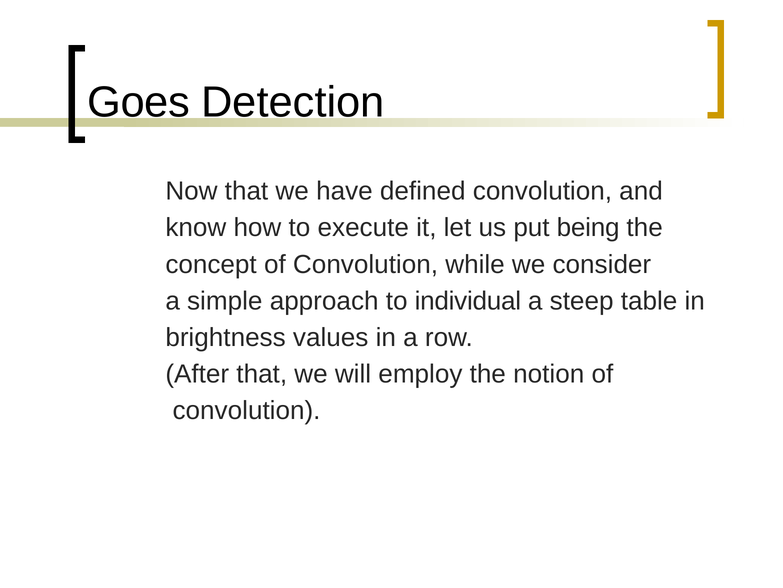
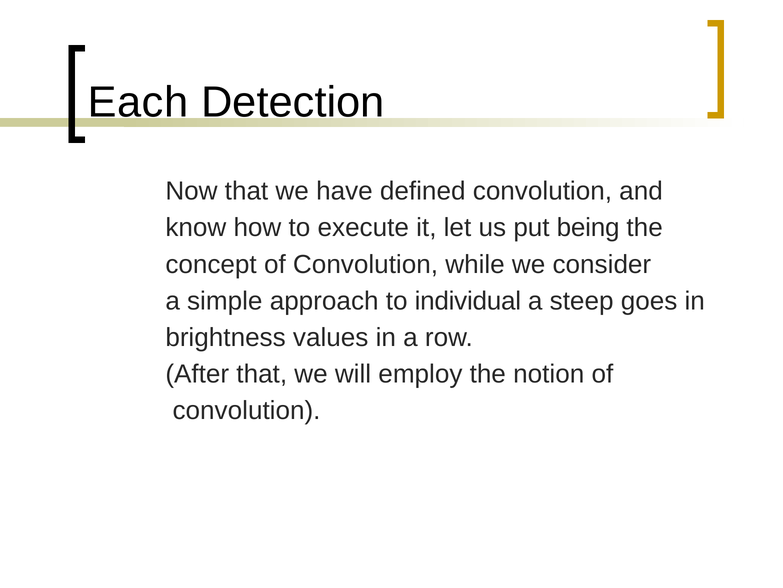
Goes: Goes -> Each
table: table -> goes
